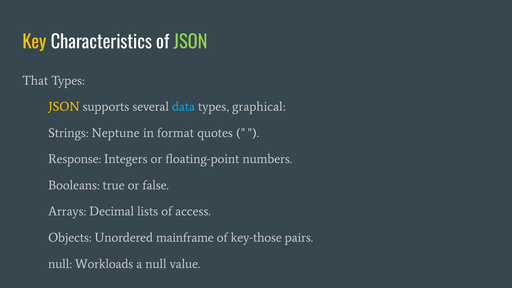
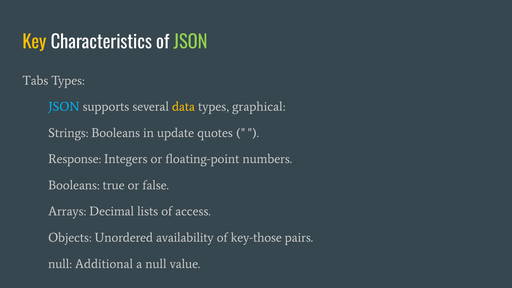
That: That -> Tabs
JSON at (64, 107) colour: yellow -> light blue
data colour: light blue -> yellow
Strings Neptune: Neptune -> Booleans
format: format -> update
mainframe: mainframe -> availability
Workloads: Workloads -> Additional
